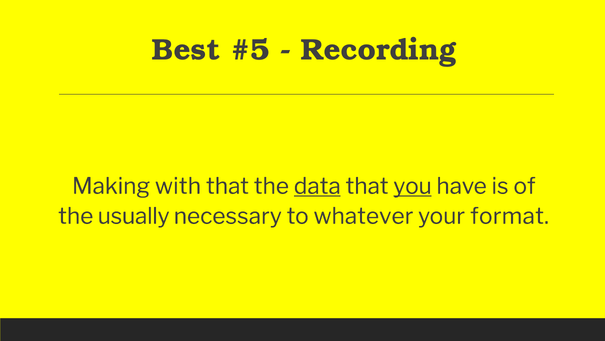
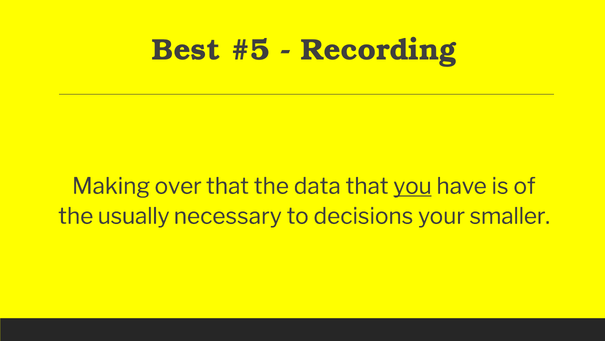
with: with -> over
data underline: present -> none
whatever: whatever -> decisions
format: format -> smaller
